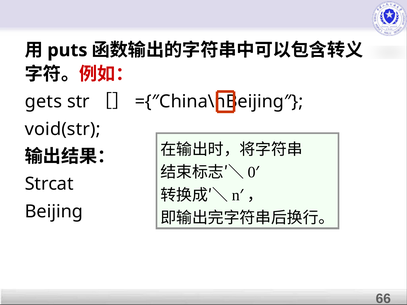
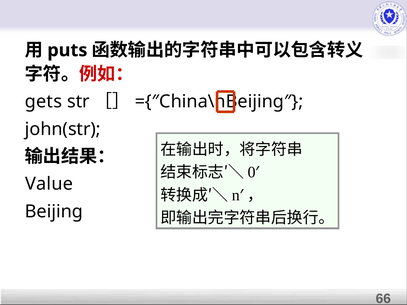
void(str: void(str -> john(str
Strcat: Strcat -> Value
